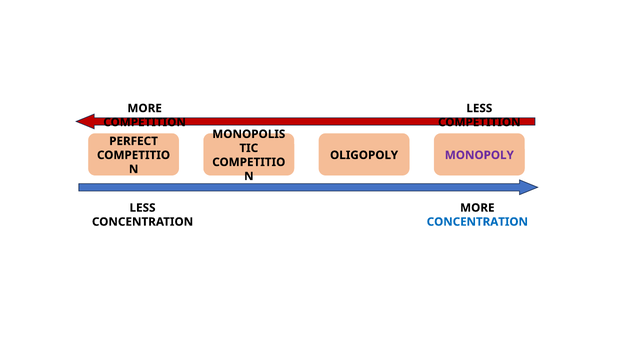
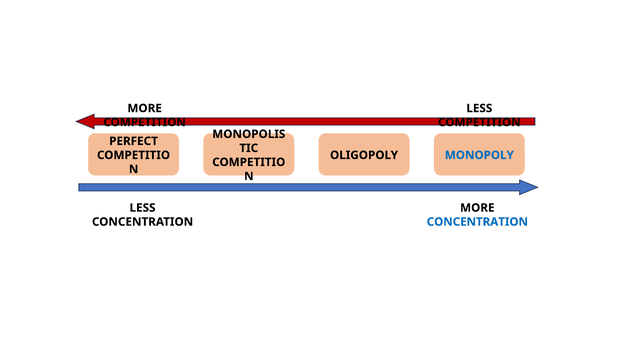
MONOPOLY colour: purple -> blue
